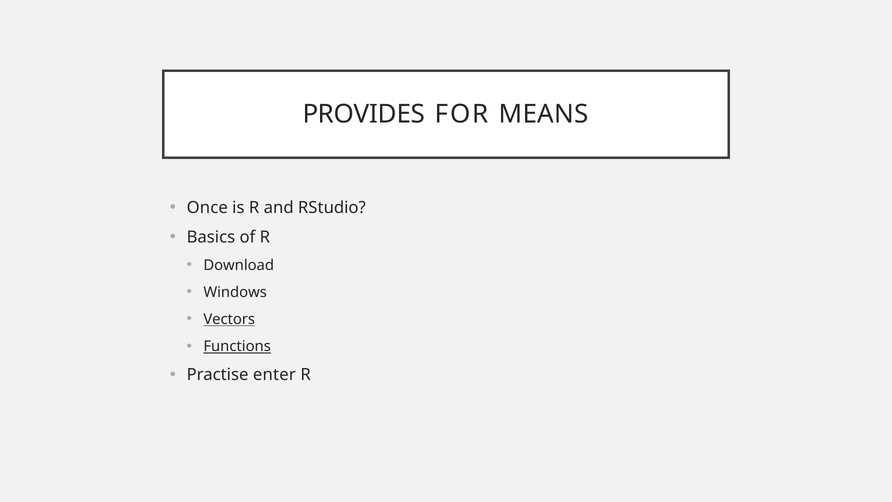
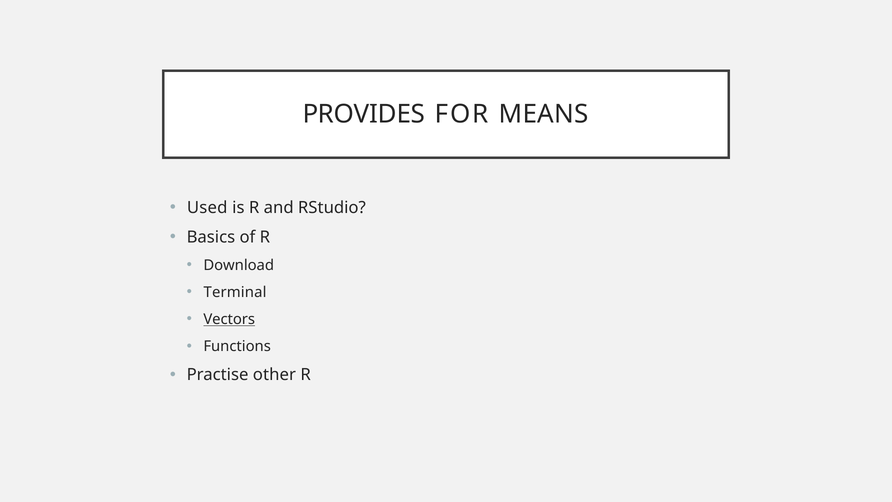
Once: Once -> Used
Windows: Windows -> Terminal
Functions underline: present -> none
enter: enter -> other
